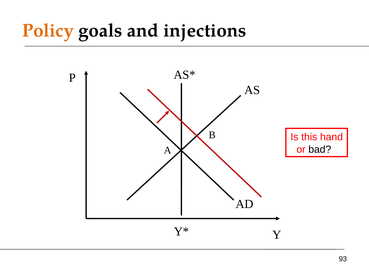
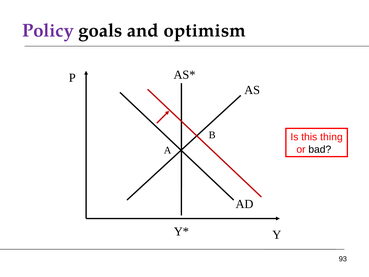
Policy colour: orange -> purple
injections: injections -> optimism
hand: hand -> thing
